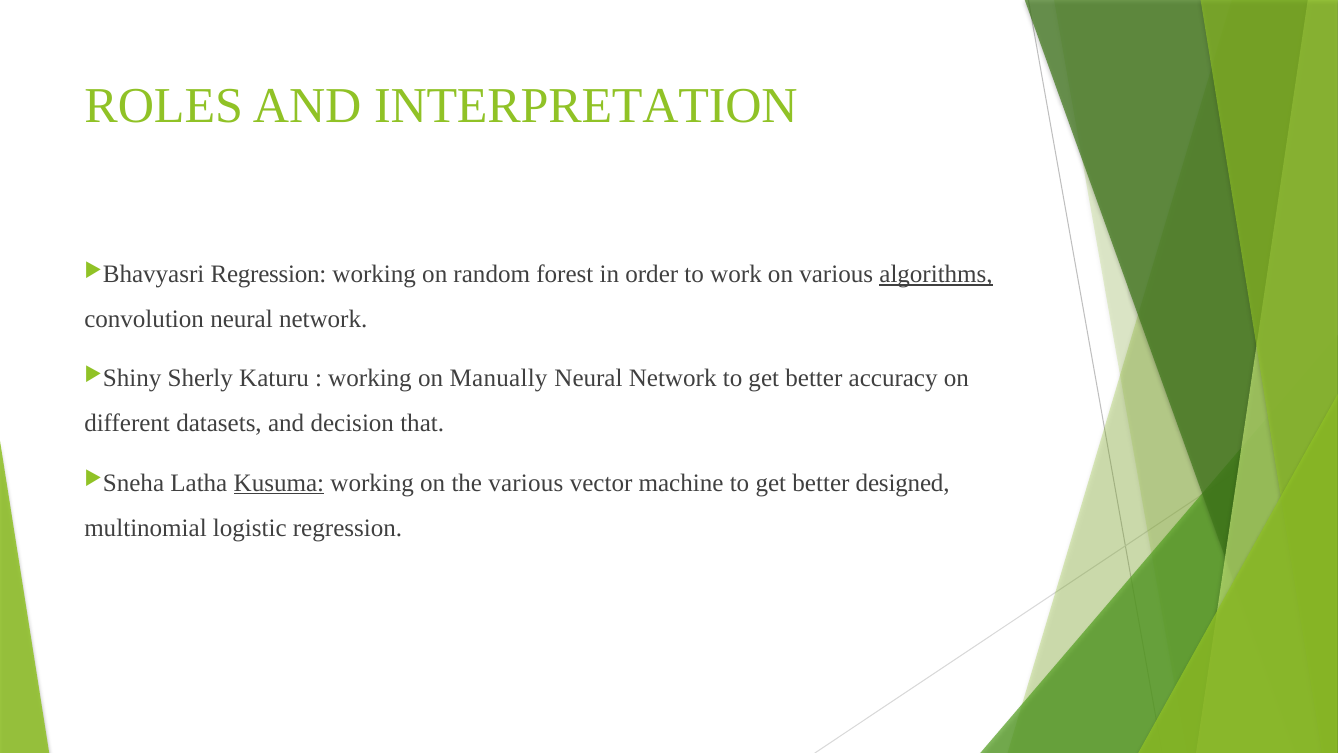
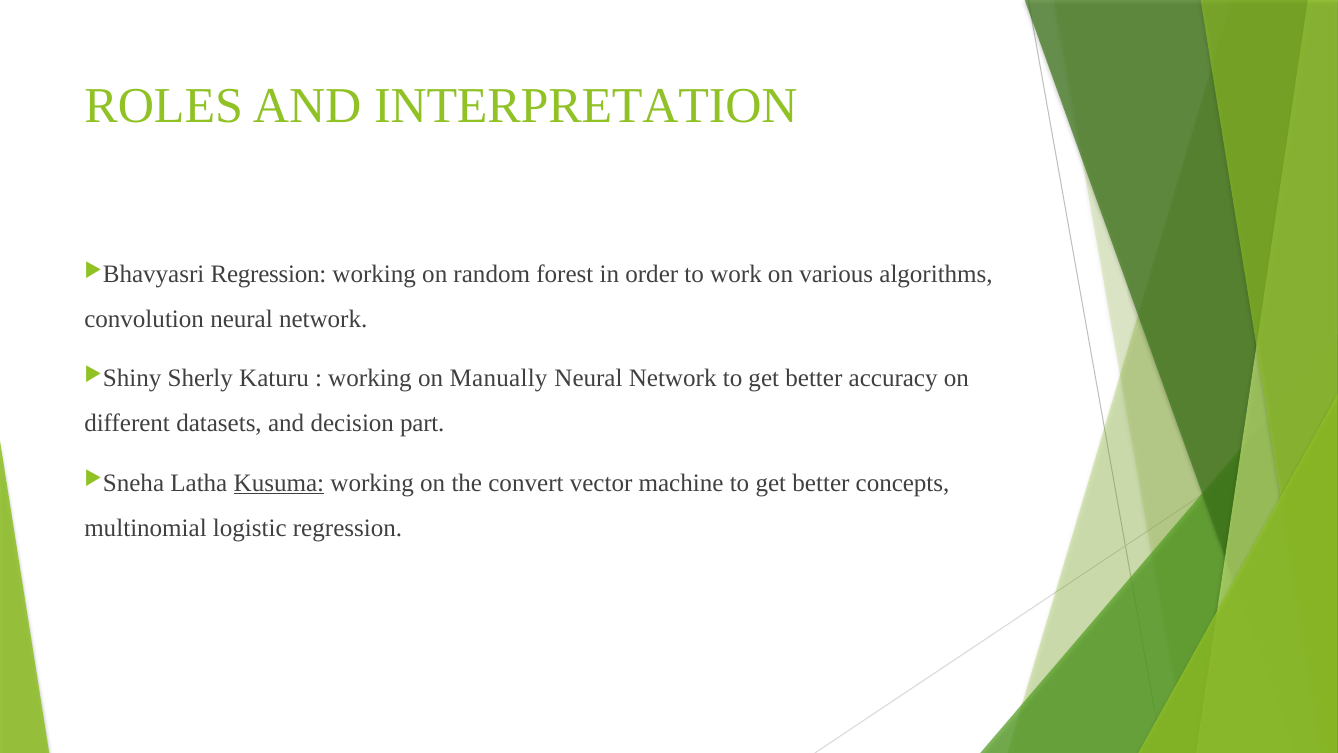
algorithms underline: present -> none
that: that -> part
the various: various -> convert
designed: designed -> concepts
